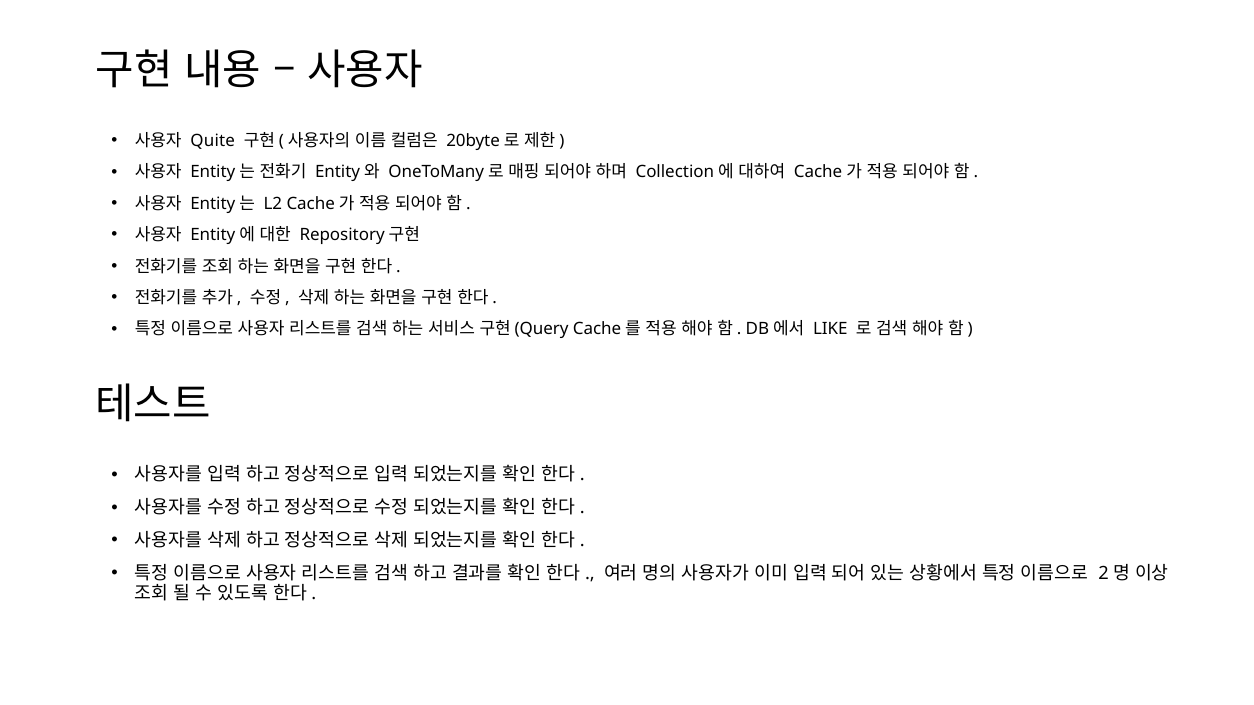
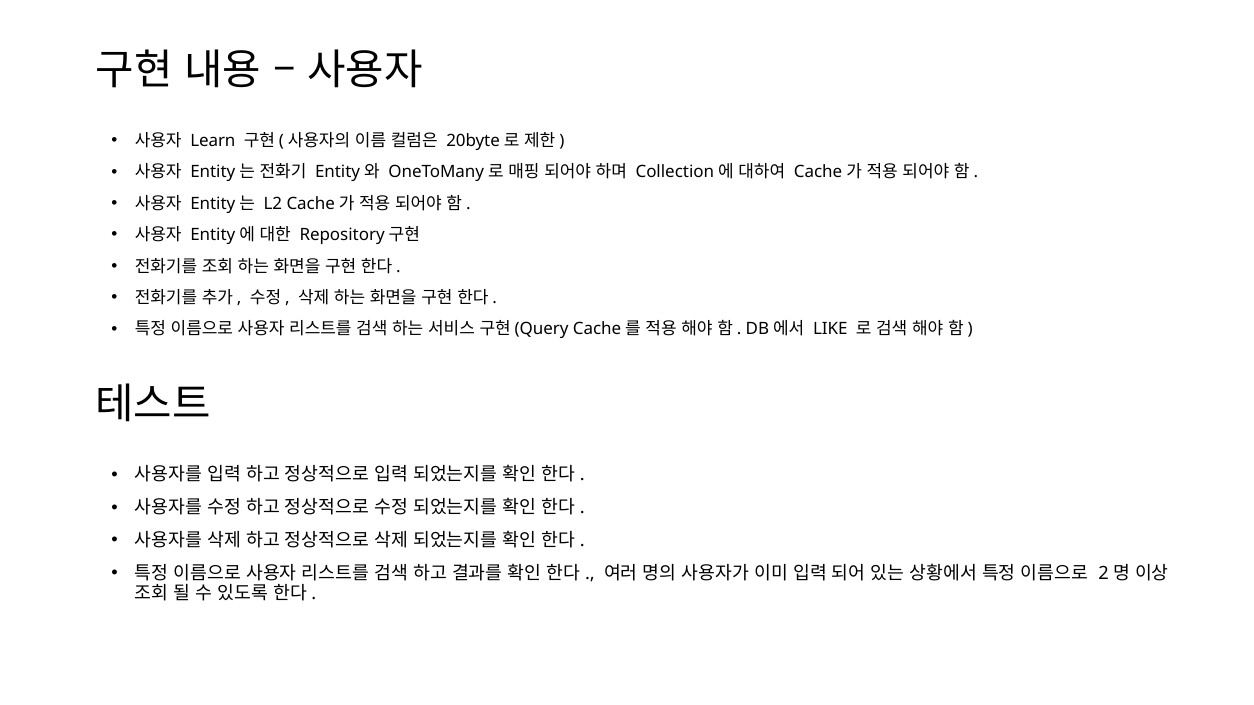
Quite: Quite -> Learn
